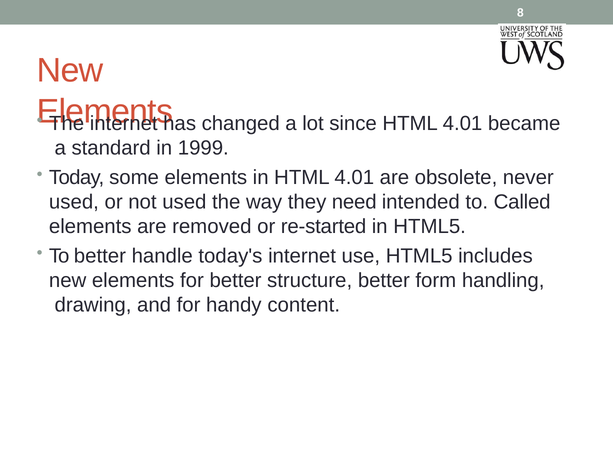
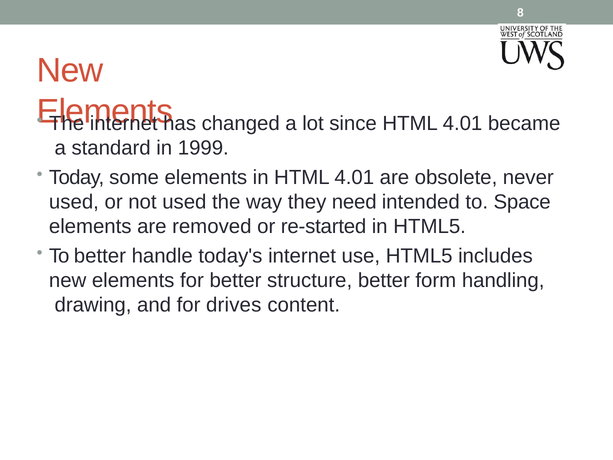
Called: Called -> Space
handy: handy -> drives
